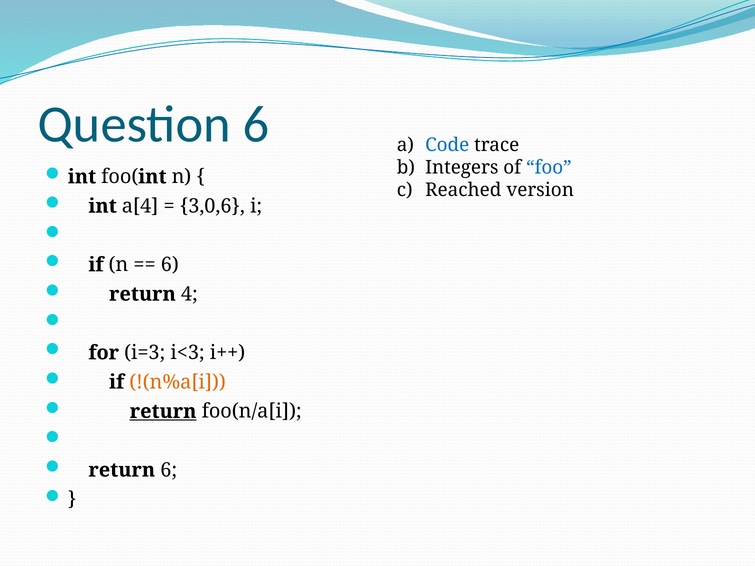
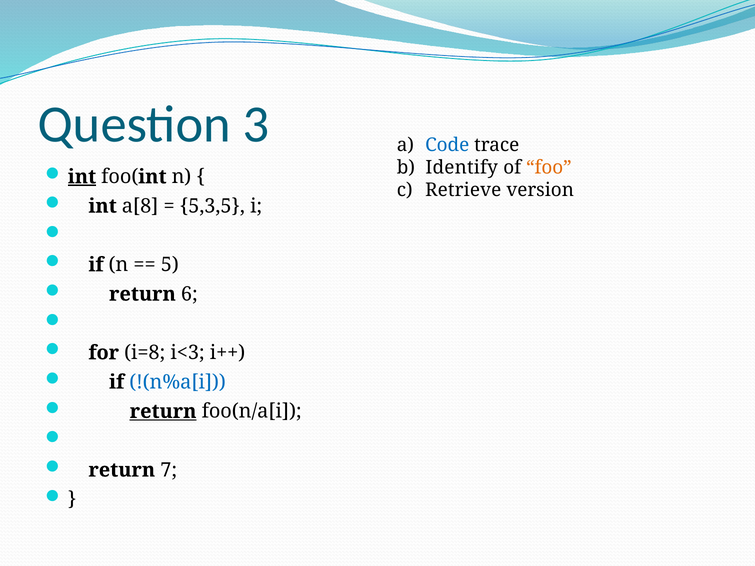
Question 6: 6 -> 3
Integers: Integers -> Identify
foo colour: blue -> orange
int at (82, 177) underline: none -> present
Reached: Reached -> Retrieve
a[4: a[4 -> a[8
3,0,6: 3,0,6 -> 5,3,5
6 at (170, 265): 6 -> 5
4: 4 -> 6
i=3: i=3 -> i=8
!(n%a[i colour: orange -> blue
return 6: 6 -> 7
